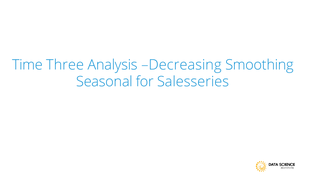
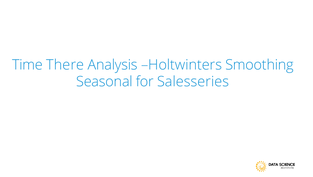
Three: Three -> There
Decreasing: Decreasing -> Holtwinters
